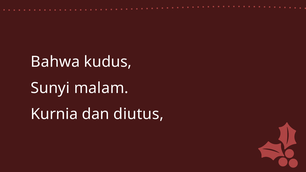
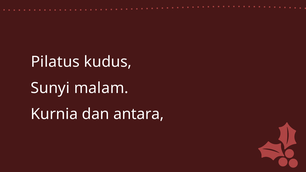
Bahwa: Bahwa -> Pilatus
diutus: diutus -> antara
